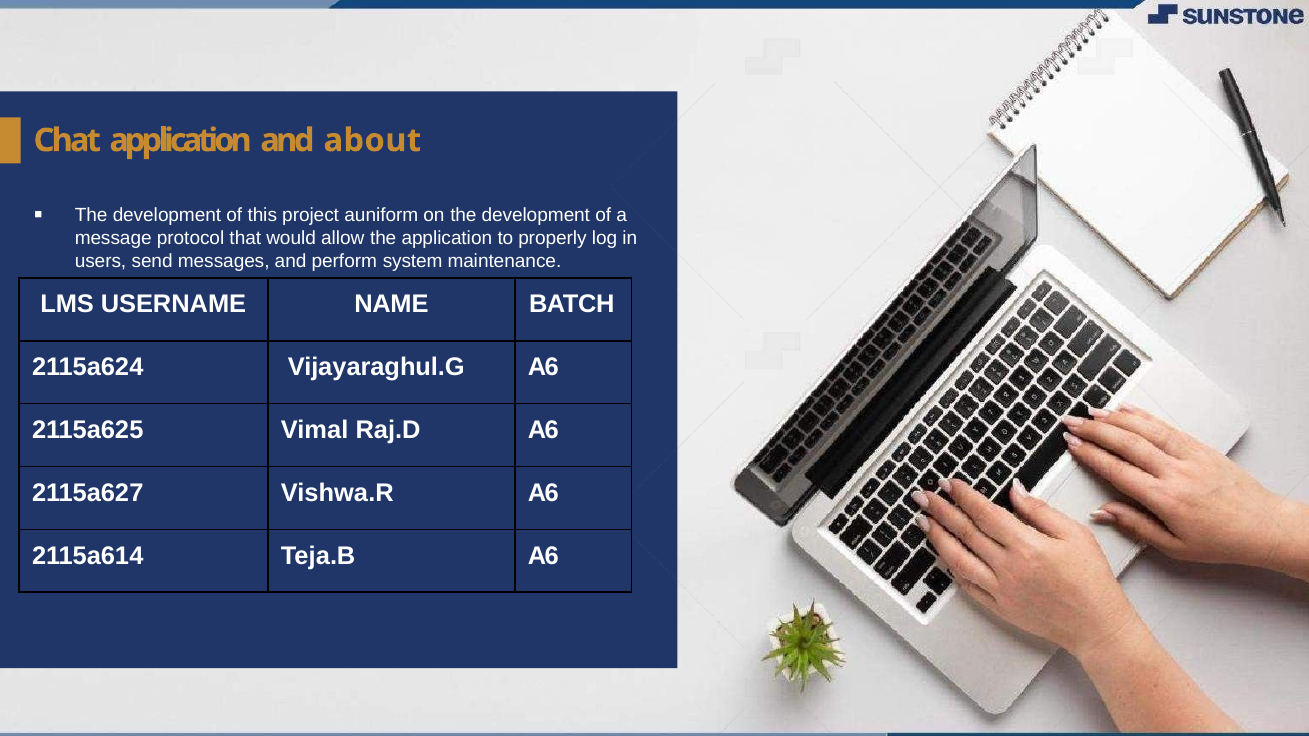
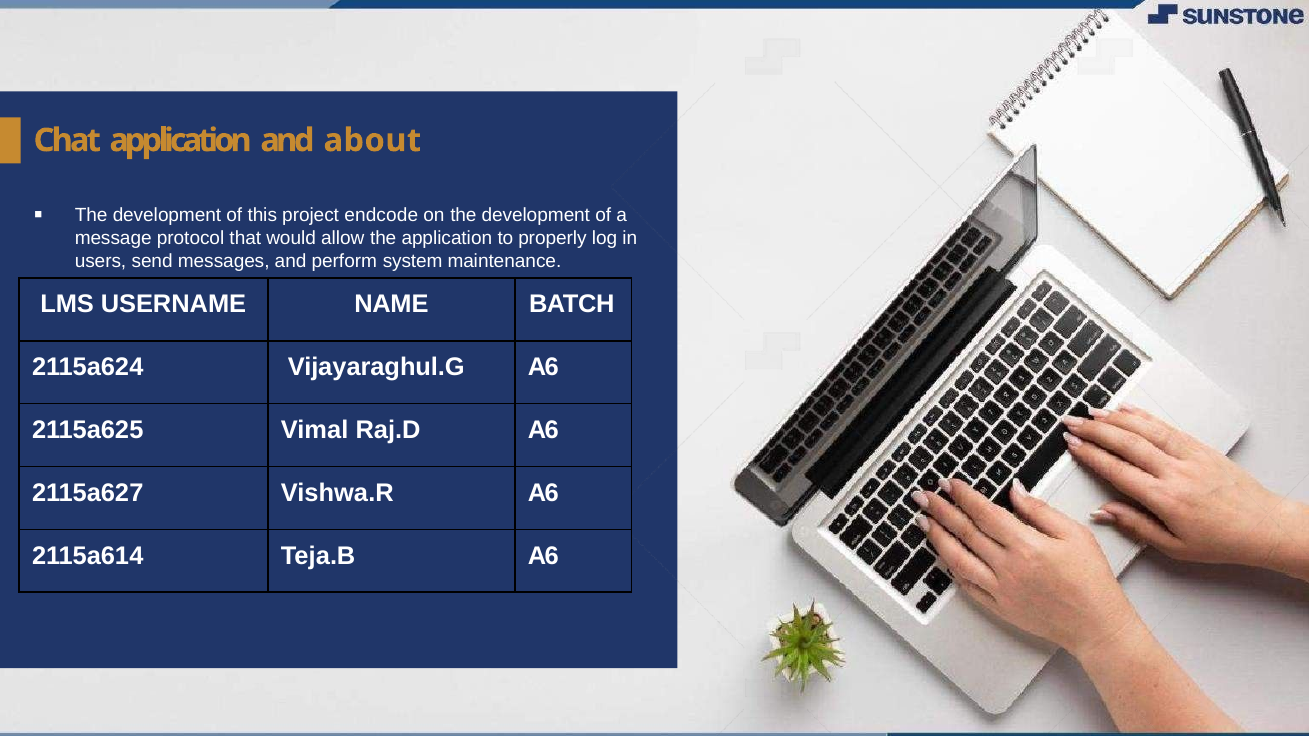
auniform: auniform -> endcode
